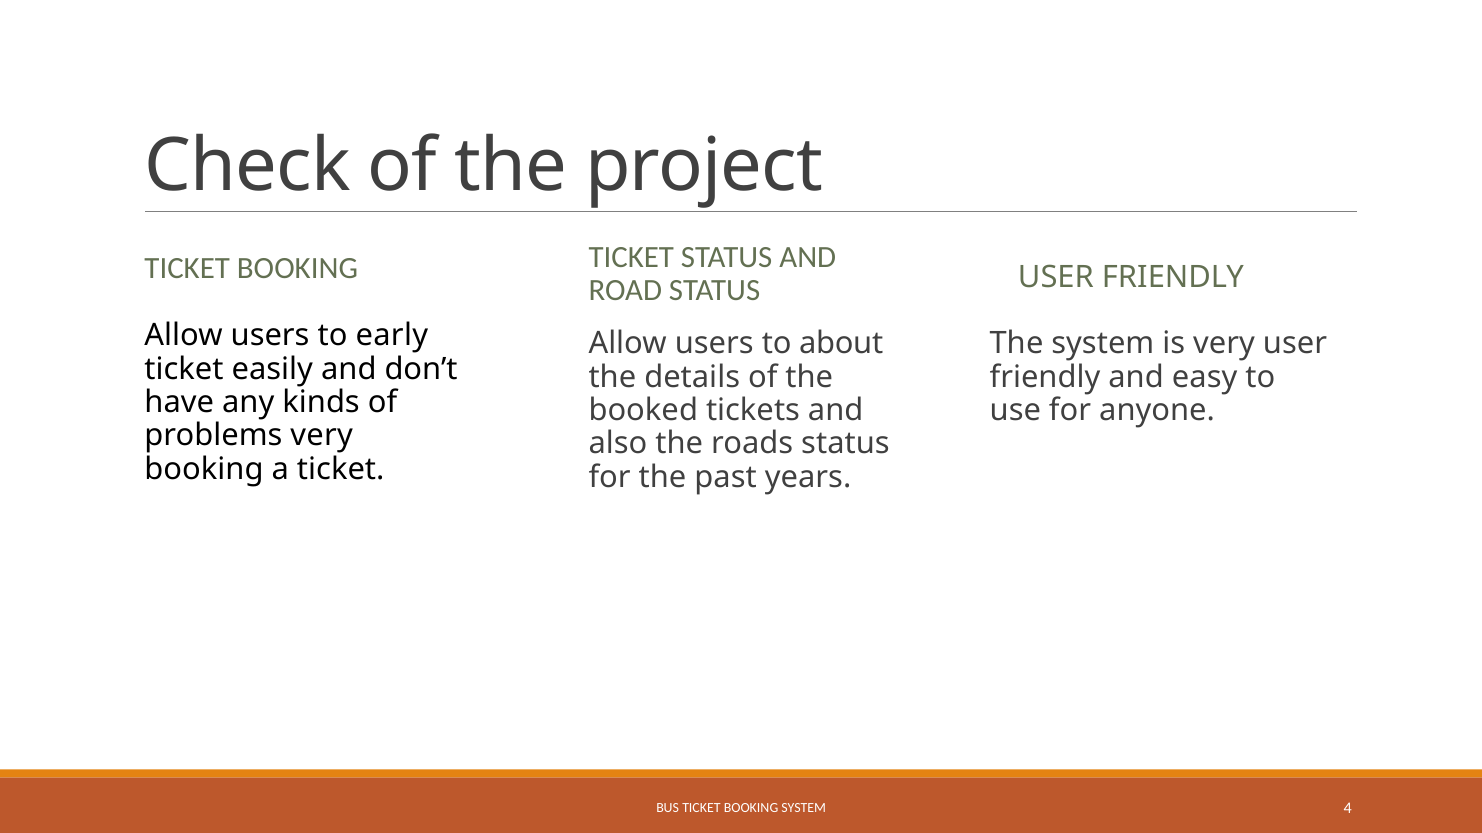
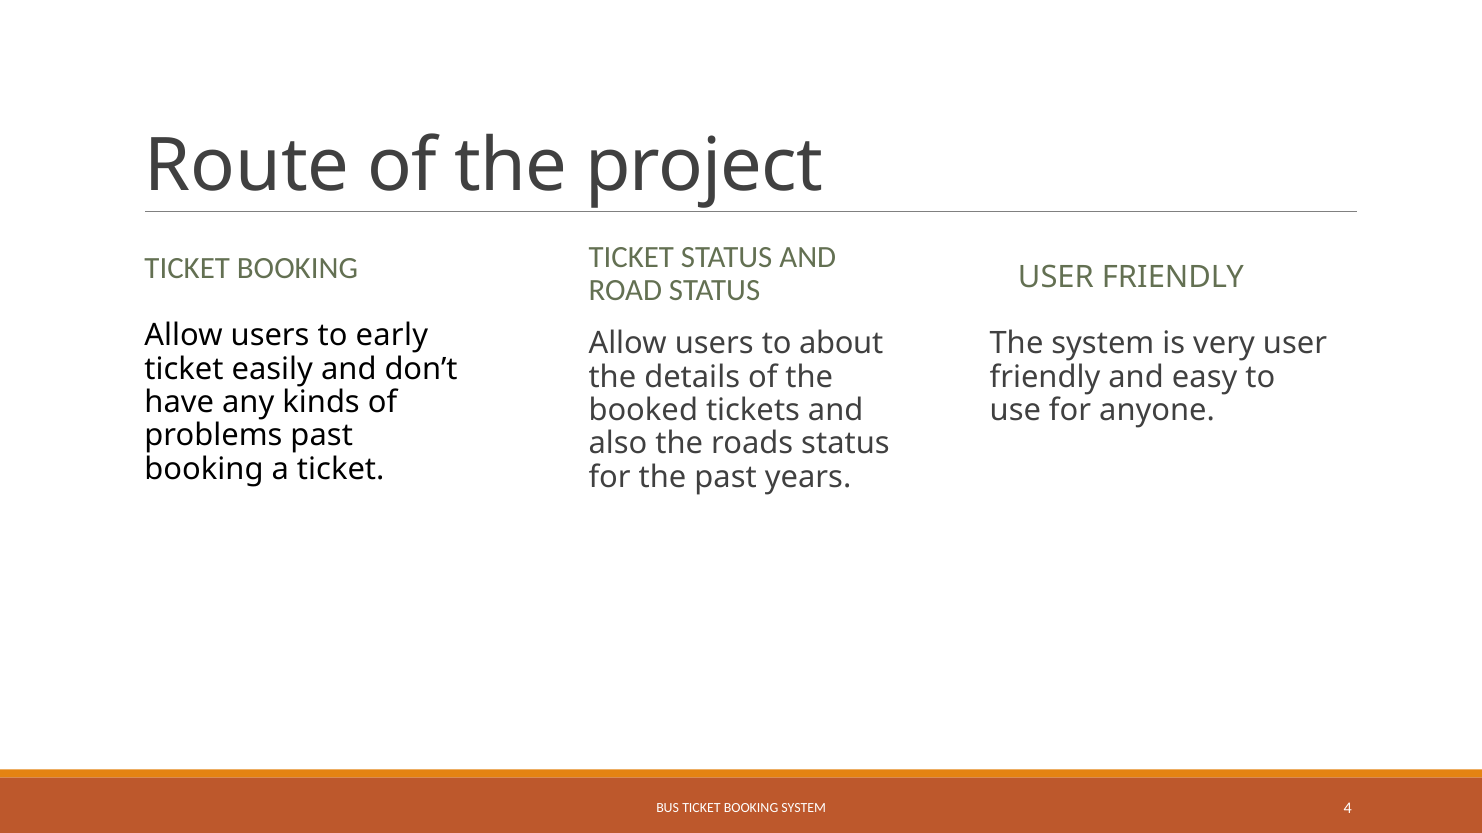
Check: Check -> Route
problems very: very -> past
